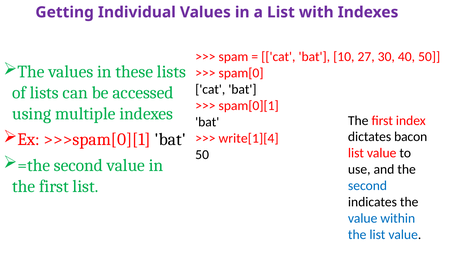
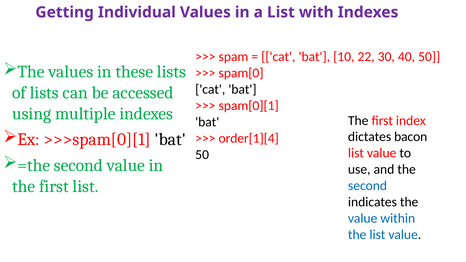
27: 27 -> 22
write[1][4: write[1][4 -> order[1][4
